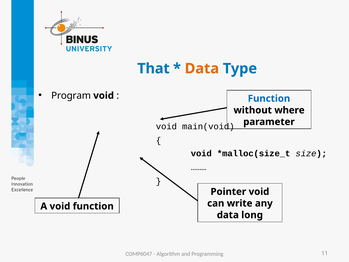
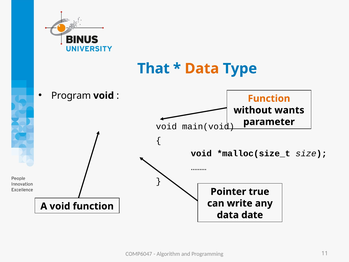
Function at (269, 98) colour: blue -> orange
where: where -> wants
Pointer void: void -> true
long: long -> date
